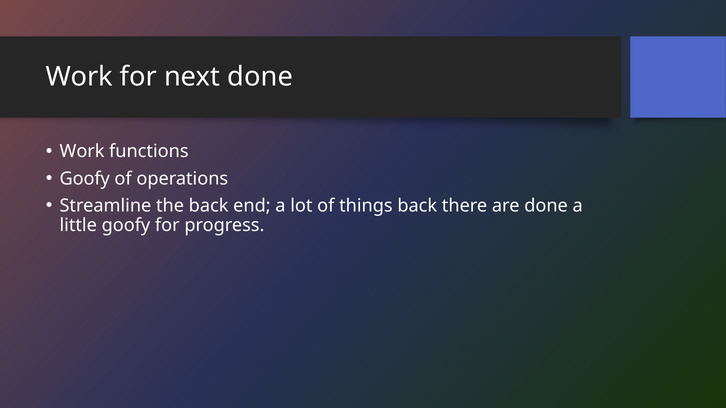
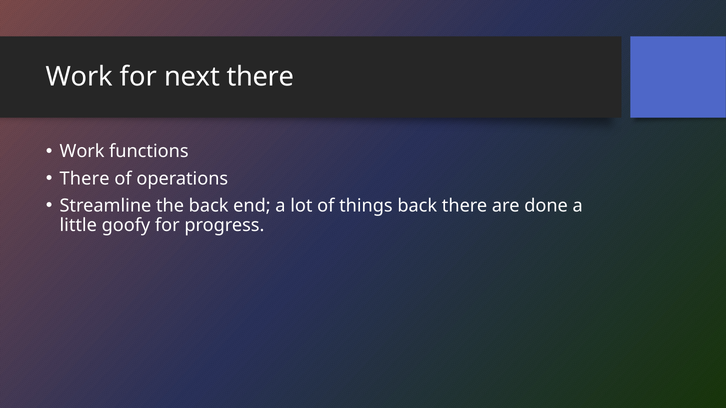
next done: done -> there
Goofy at (85, 179): Goofy -> There
